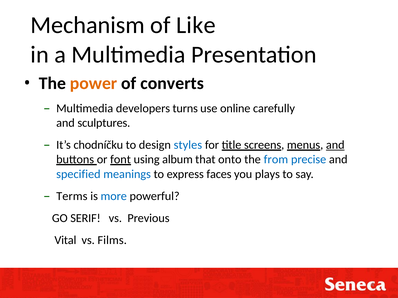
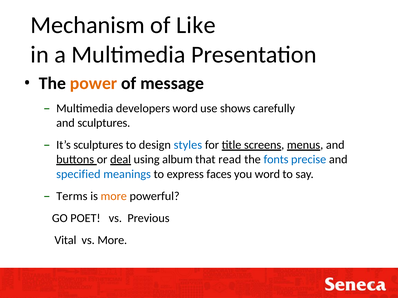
converts: converts -> message
developers turns: turns -> word
online: online -> shows
It’s chodníčku: chodníčku -> sculptures
and at (335, 145) underline: present -> none
font: font -> deal
onto: onto -> read
from: from -> fonts
you plays: plays -> word
more at (114, 196) colour: blue -> orange
SERIF: SERIF -> POET
vs Films: Films -> More
